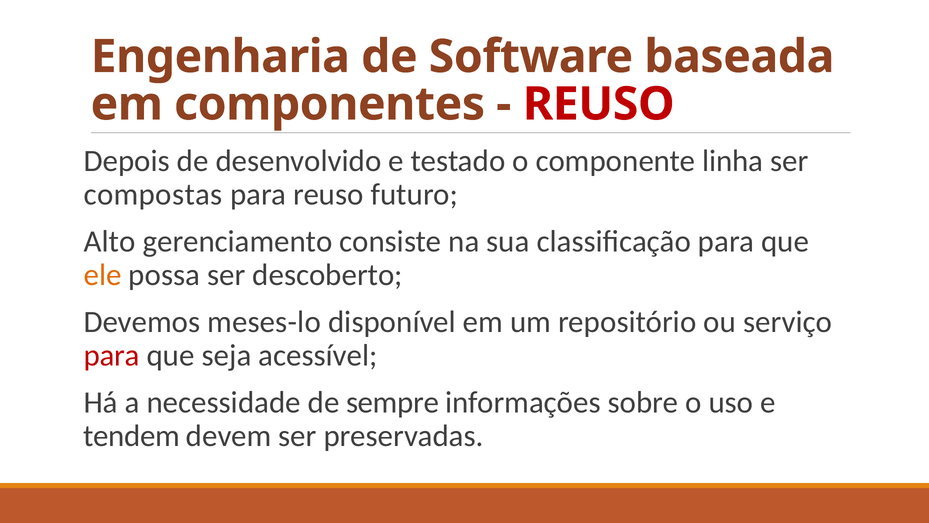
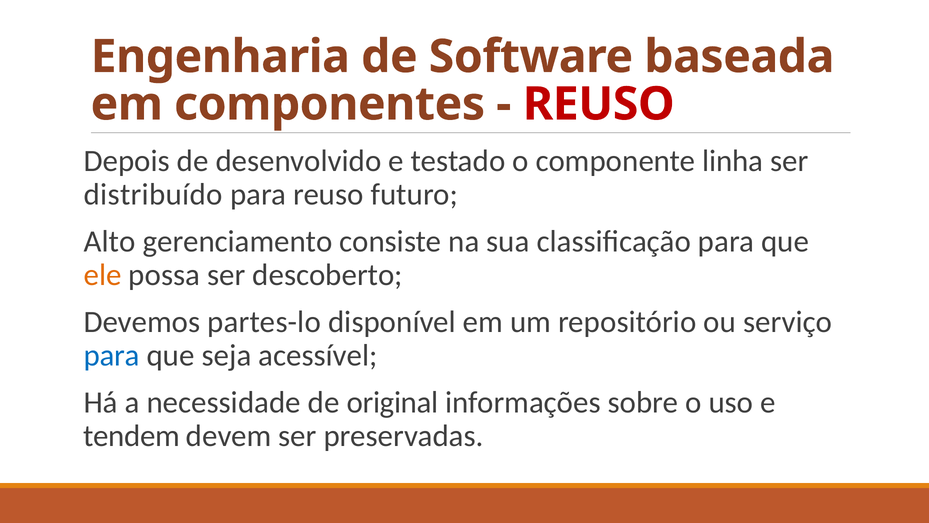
compostas: compostas -> distribuído
meses-lo: meses-lo -> partes-lo
para at (112, 355) colour: red -> blue
sempre: sempre -> original
